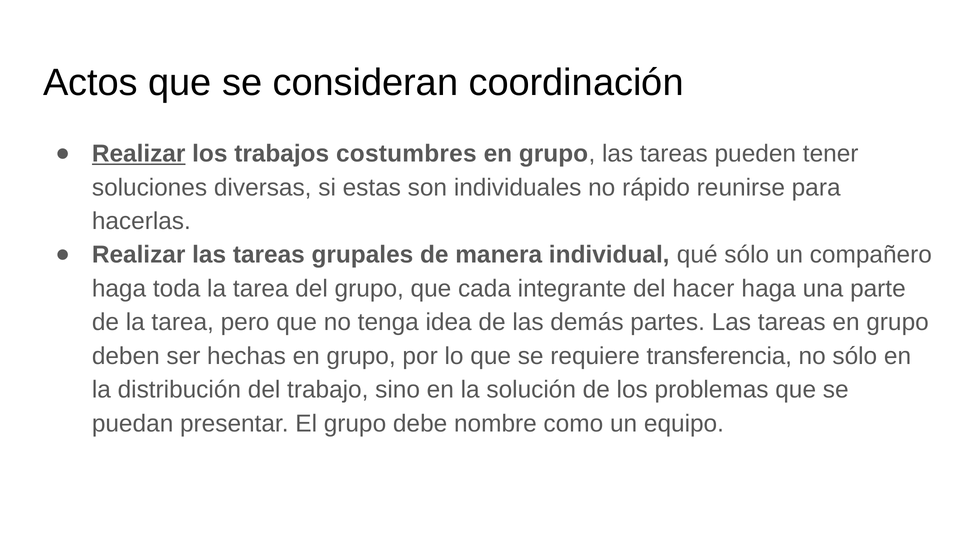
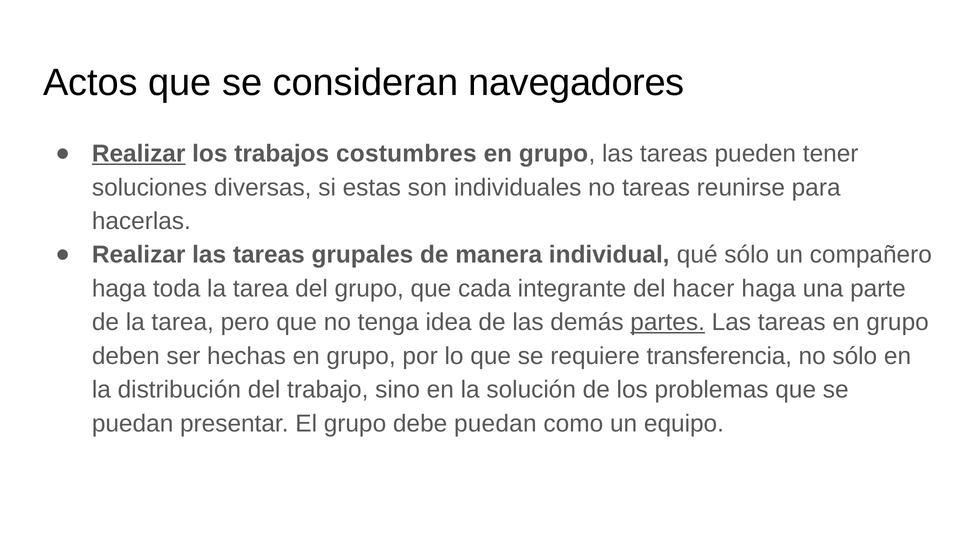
coordinación: coordinación -> navegadores
no rápido: rápido -> tareas
partes underline: none -> present
debe nombre: nombre -> puedan
